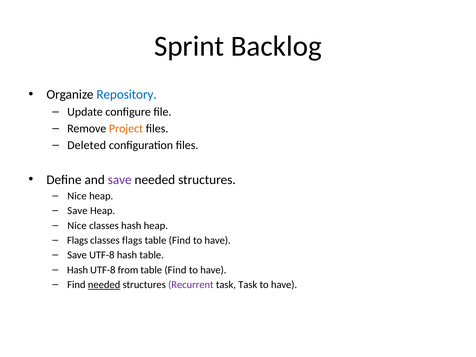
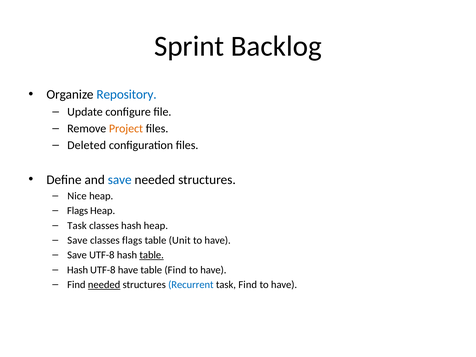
save at (120, 180) colour: purple -> blue
Save at (77, 211): Save -> Flags
Nice at (77, 226): Nice -> Task
Flags at (78, 240): Flags -> Save
Find at (180, 240): Find -> Unit
table at (152, 255) underline: none -> present
UTF-8 from: from -> have
Recurrent colour: purple -> blue
task Task: Task -> Find
